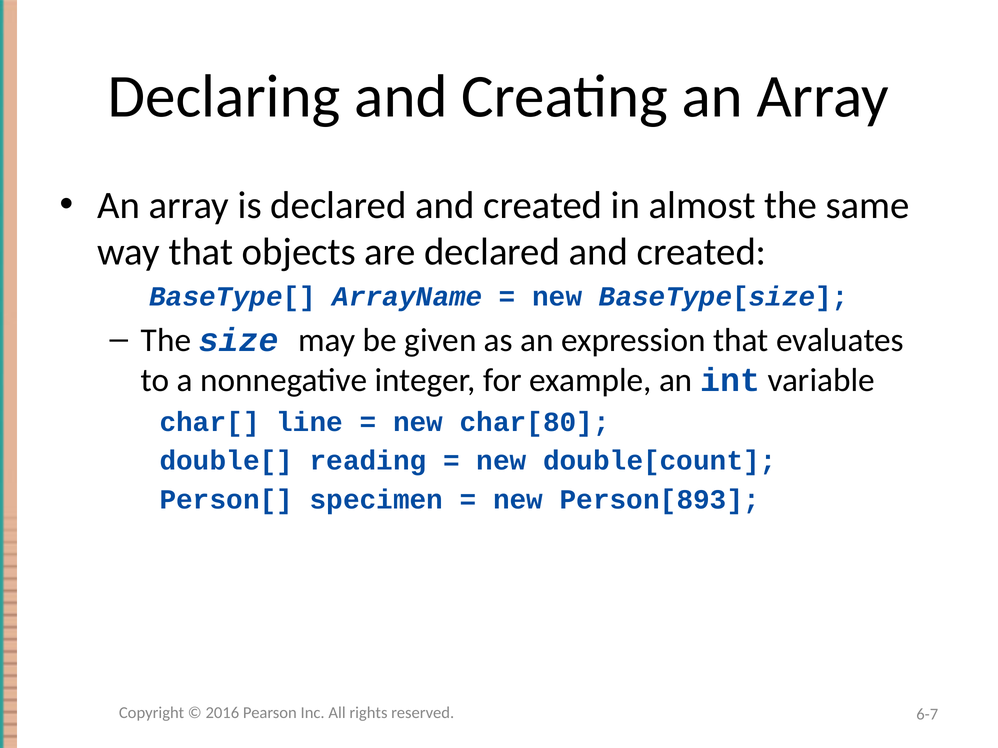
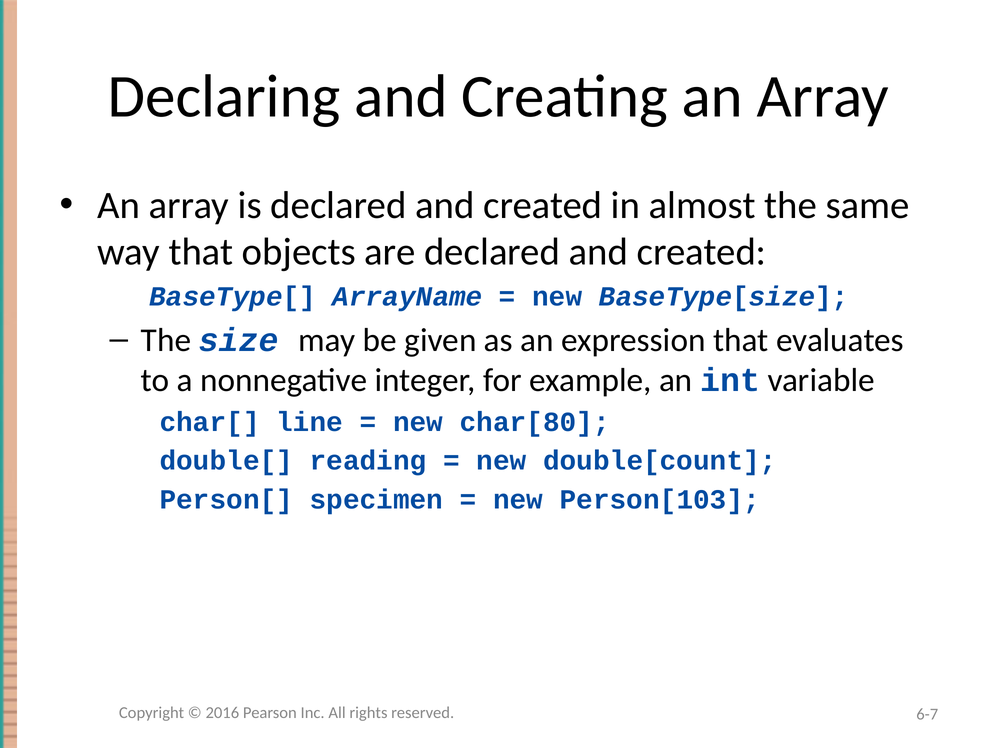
Person[893: Person[893 -> Person[103
